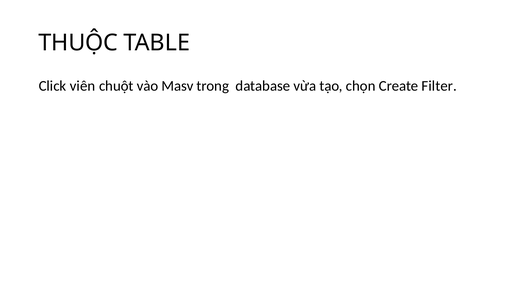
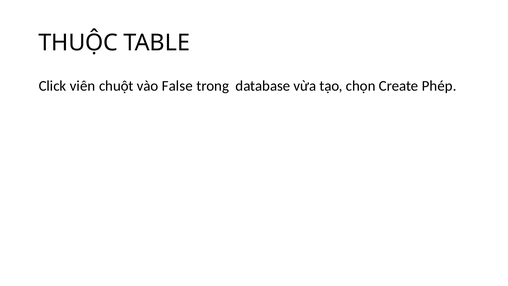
Masv: Masv -> False
Filter: Filter -> Phép
